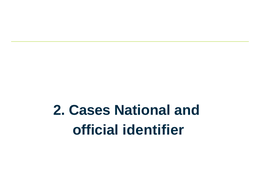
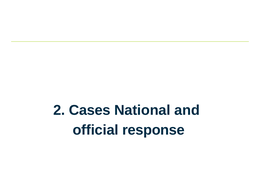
identifier: identifier -> response
